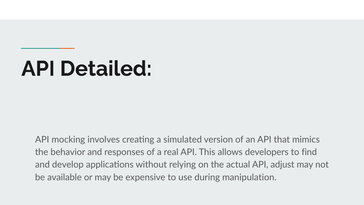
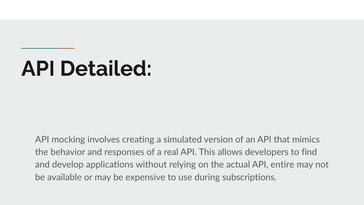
adjust: adjust -> entire
manipulation: manipulation -> subscriptions
